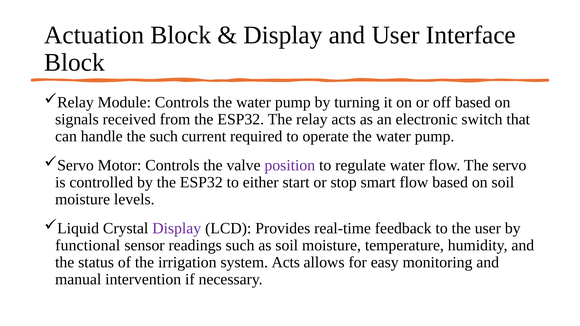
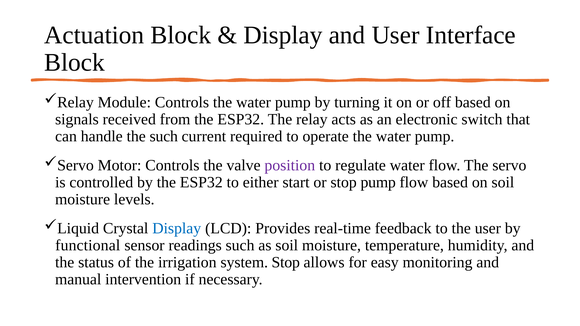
stop smart: smart -> pump
Display at (177, 229) colour: purple -> blue
system Acts: Acts -> Stop
